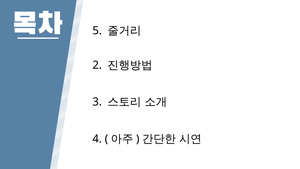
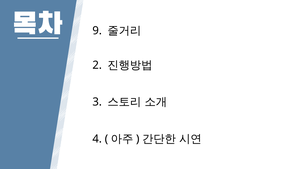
5: 5 -> 9
